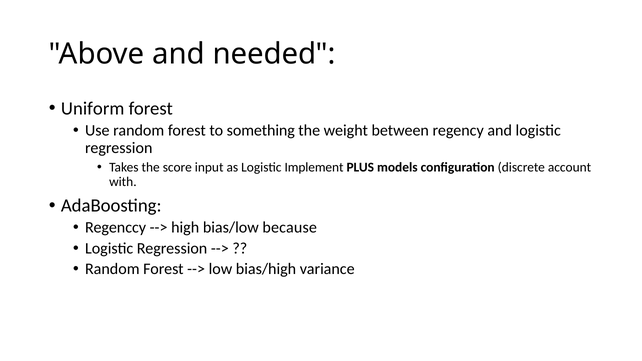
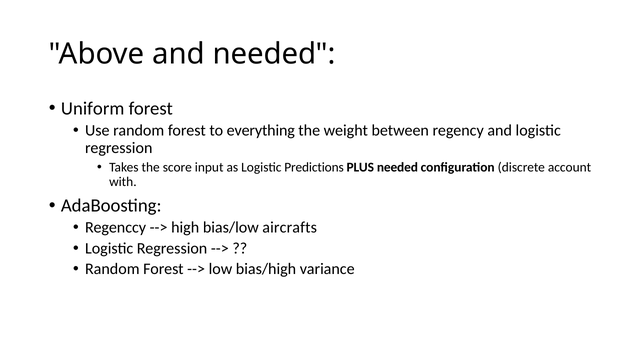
something: something -> everything
Implement: Implement -> Predictions
PLUS models: models -> needed
because: because -> aircrafts
